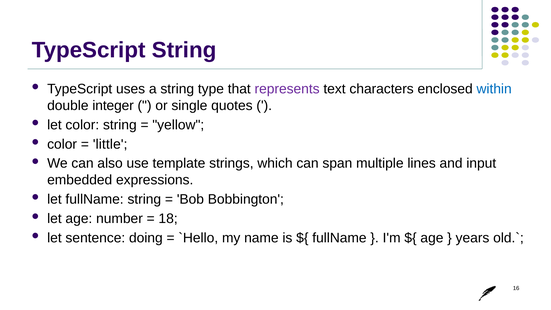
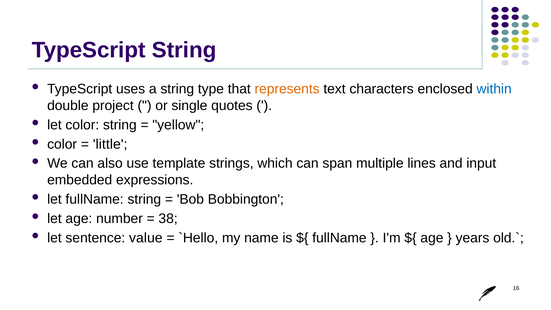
represents colour: purple -> orange
integer: integer -> project
18: 18 -> 38
doing: doing -> value
